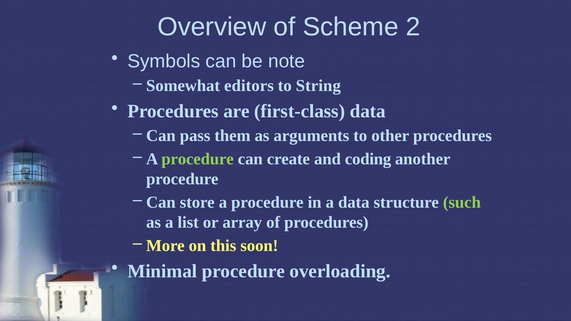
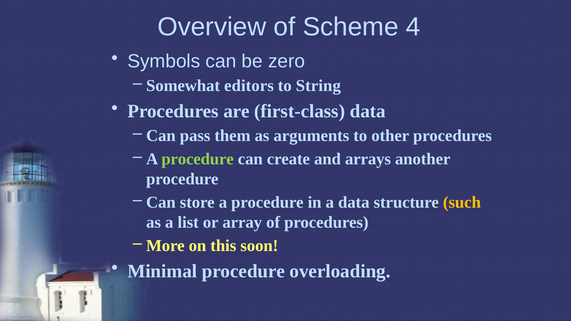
2: 2 -> 4
note: note -> zero
coding: coding -> arrays
such colour: light green -> yellow
